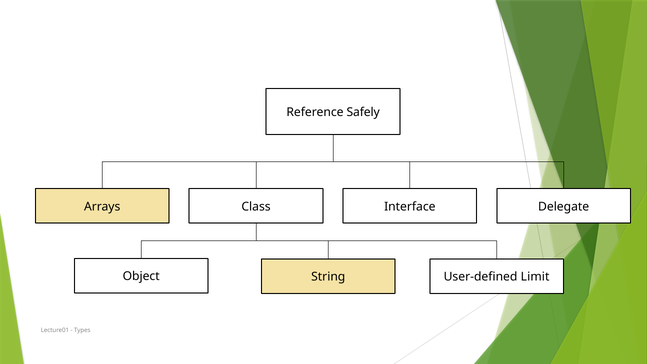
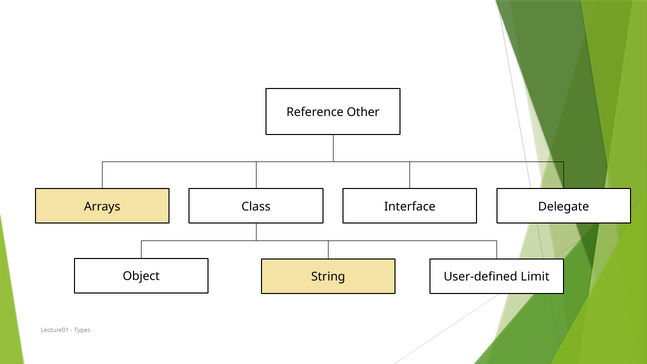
Safely: Safely -> Other
